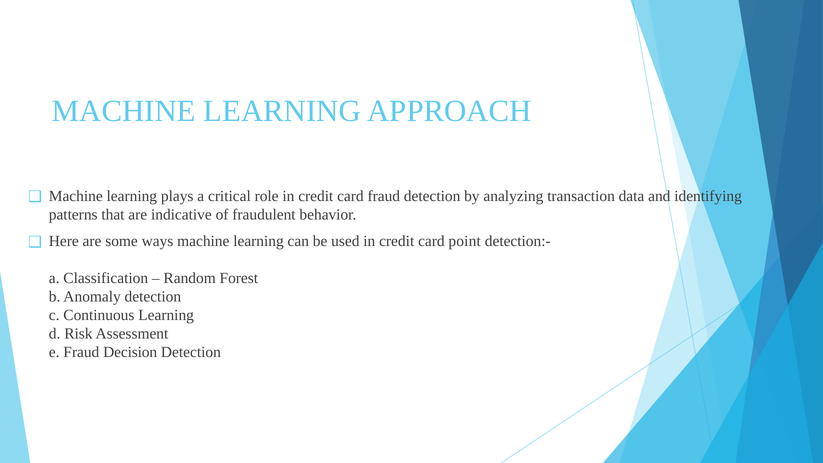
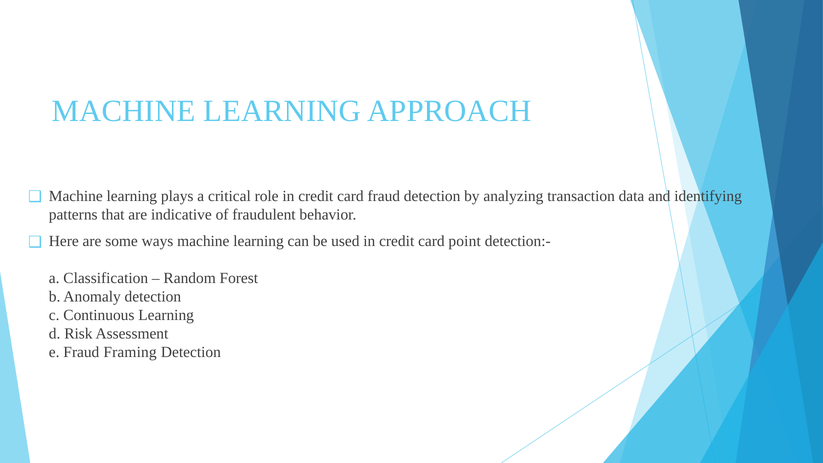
Decision: Decision -> Framing
